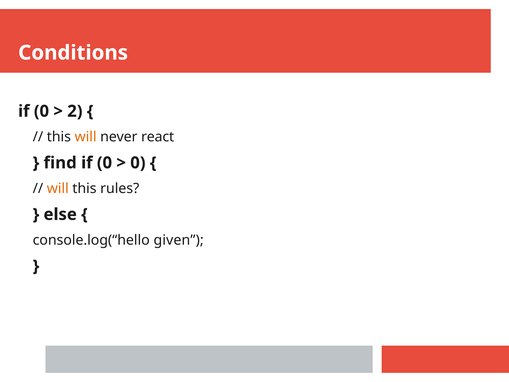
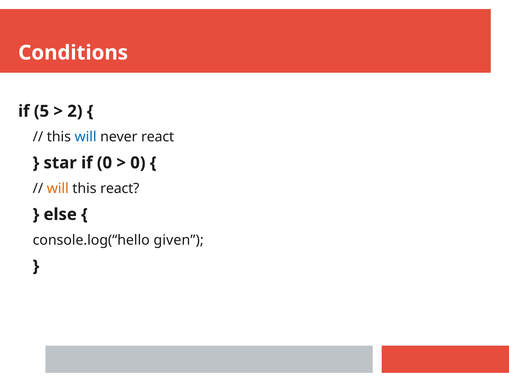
0 at (41, 111): 0 -> 5
will at (86, 137) colour: orange -> blue
find: find -> star
this rules: rules -> react
